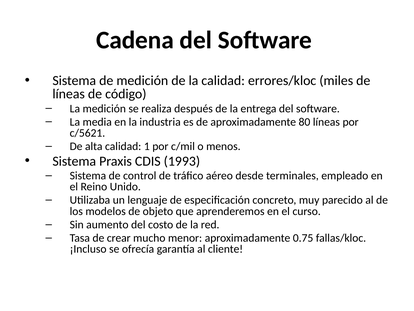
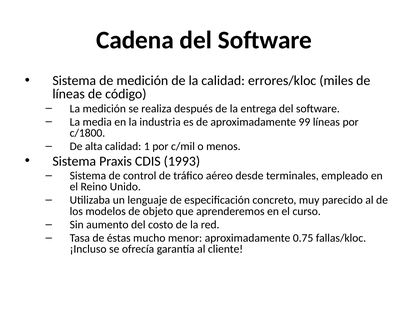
80: 80 -> 99
c/5621: c/5621 -> c/1800
crear: crear -> éstas
